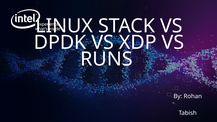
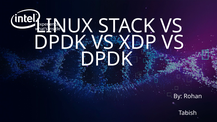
RUNS at (106, 59): RUNS -> DPDK
